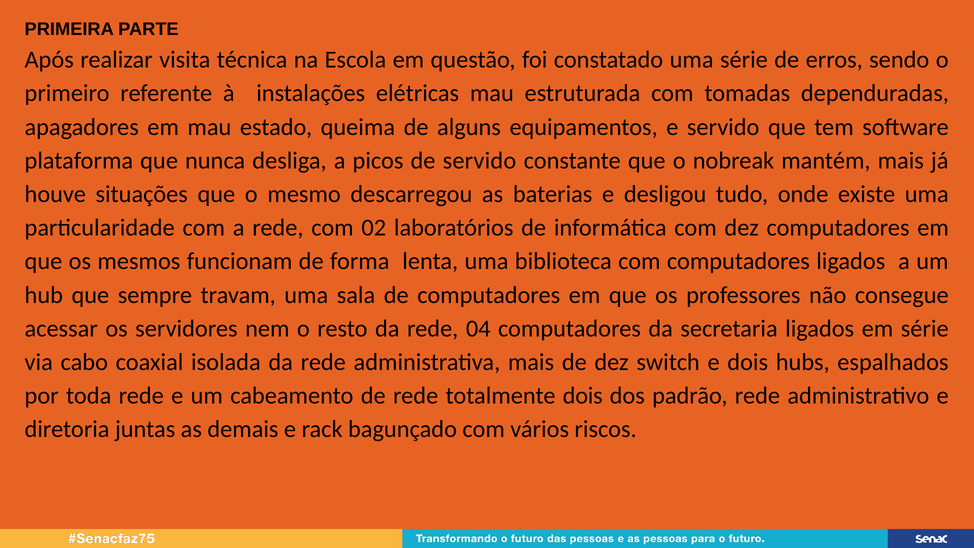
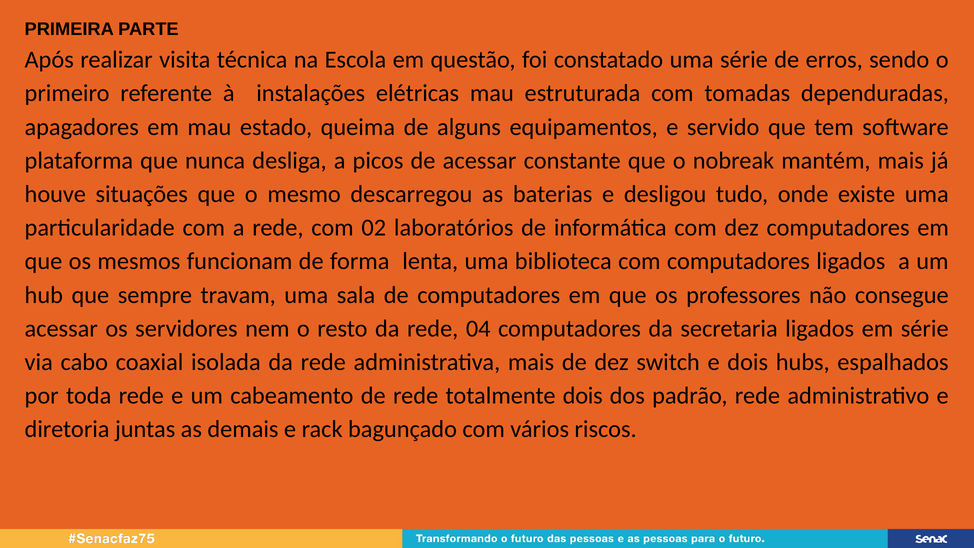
de servido: servido -> acessar
